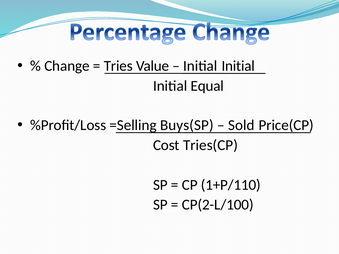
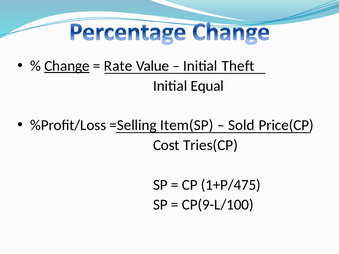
Change underline: none -> present
Tries: Tries -> Rate
Initial at (238, 66): Initial -> Theft
Buys(SP: Buys(SP -> Item(SP
1+P/110: 1+P/110 -> 1+P/475
CP(2-L/100: CP(2-L/100 -> CP(9-L/100
